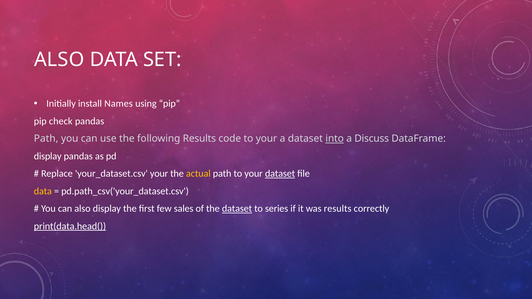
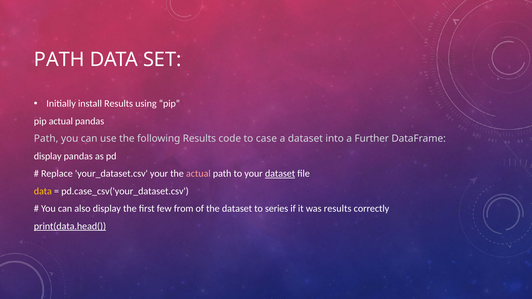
ALSO at (59, 60): ALSO -> PATH
install Names: Names -> Results
pip check: check -> actual
code to your: your -> case
into underline: present -> none
Discuss: Discuss -> Further
actual at (198, 174) colour: yellow -> pink
pd.path_csv('your_dataset.csv: pd.path_csv('your_dataset.csv -> pd.case_csv('your_dataset.csv
sales: sales -> from
dataset at (237, 209) underline: present -> none
